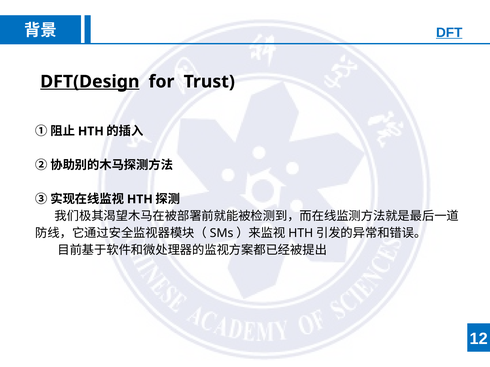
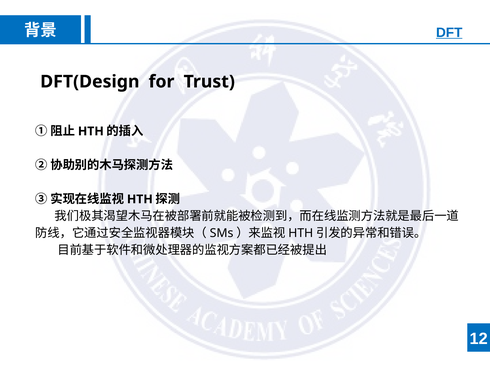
DFT(Design underline: present -> none
